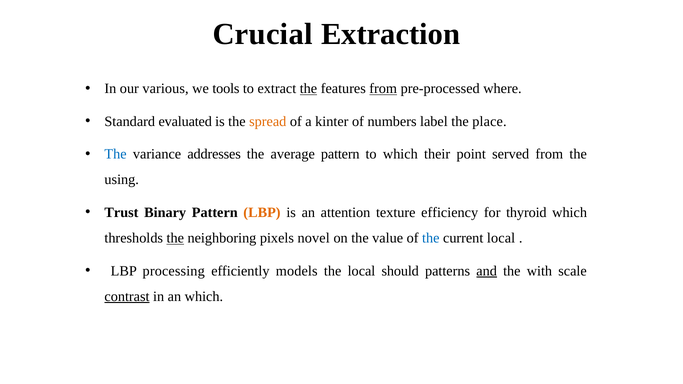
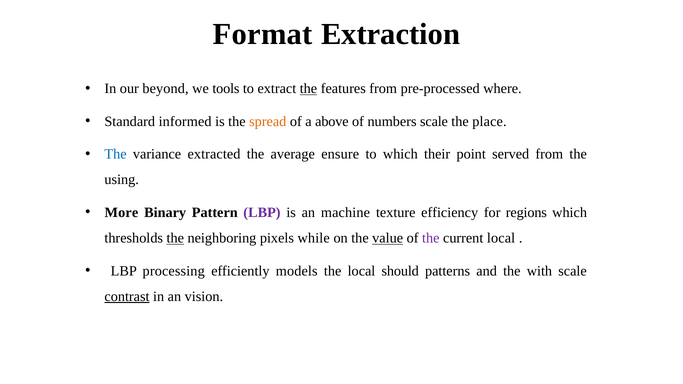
Crucial: Crucial -> Format
various: various -> beyond
from at (383, 89) underline: present -> none
evaluated: evaluated -> informed
kinter: kinter -> above
numbers label: label -> scale
addresses: addresses -> extracted
average pattern: pattern -> ensure
Trust: Trust -> More
LBP at (262, 213) colour: orange -> purple
attention: attention -> machine
thyroid: thyroid -> regions
novel: novel -> while
value underline: none -> present
the at (431, 238) colour: blue -> purple
and underline: present -> none
an which: which -> vision
